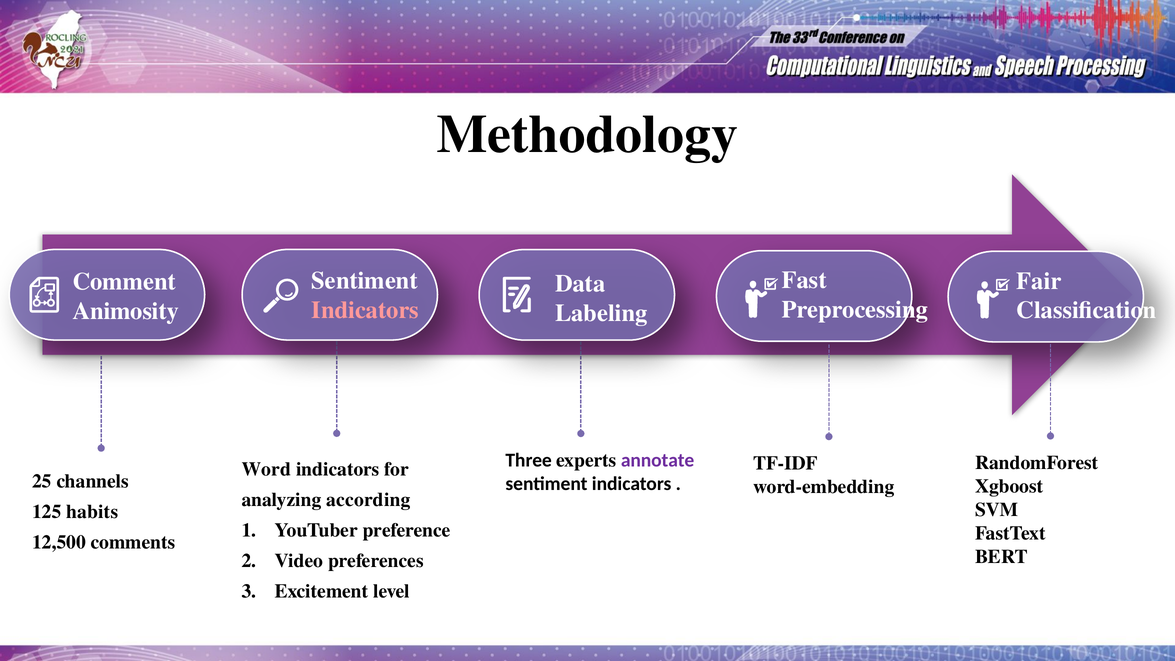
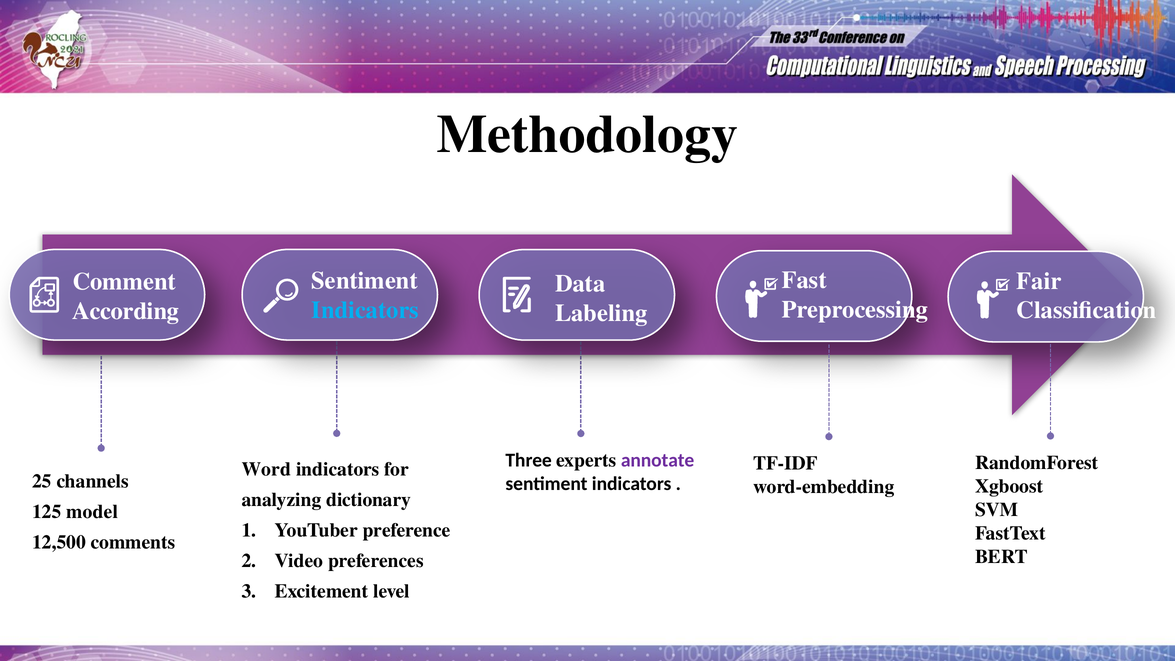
Indicators at (365, 310) colour: pink -> light blue
Animosity: Animosity -> According
according: according -> dictionary
habits: habits -> model
